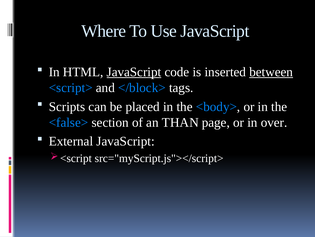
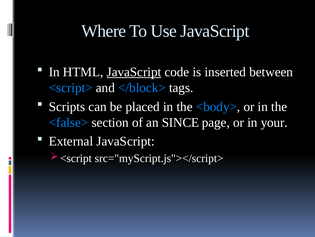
between underline: present -> none
THAN: THAN -> SINCE
over: over -> your
